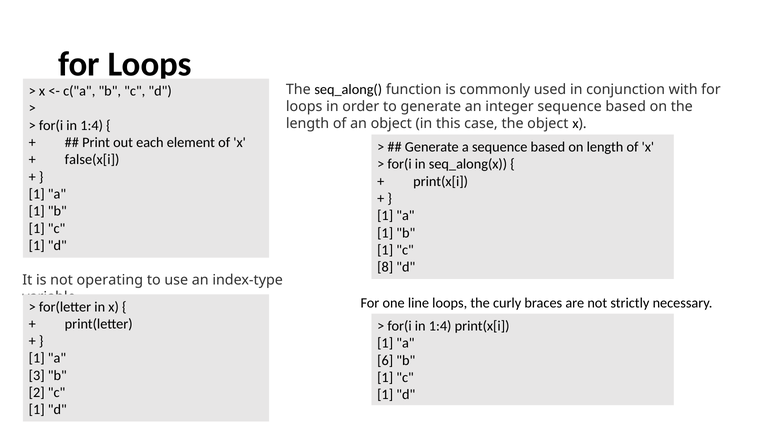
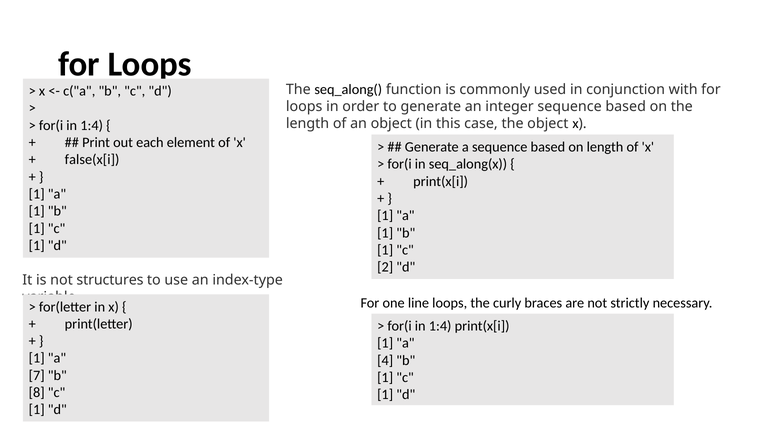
8: 8 -> 2
operating: operating -> structures
6: 6 -> 4
3: 3 -> 7
2: 2 -> 8
